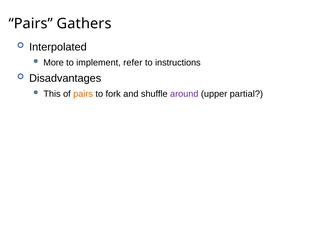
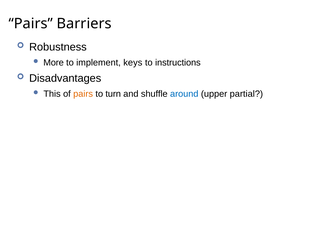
Gathers: Gathers -> Barriers
Interpolated: Interpolated -> Robustness
refer: refer -> keys
fork: fork -> turn
around colour: purple -> blue
